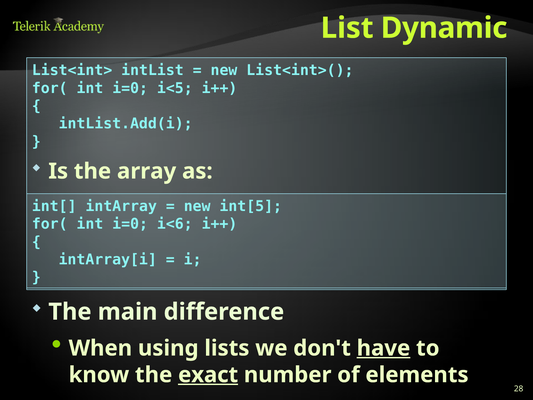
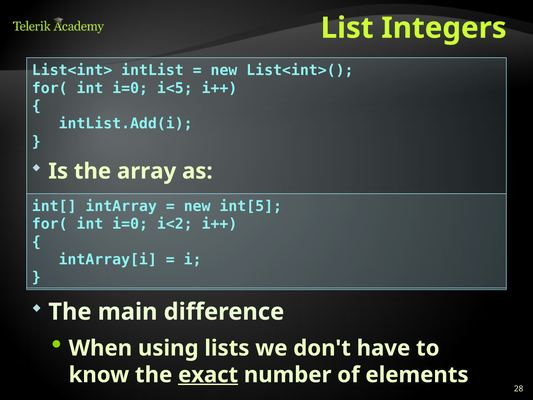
Dynamic: Dynamic -> Integers
i<6: i<6 -> i<2
have underline: present -> none
